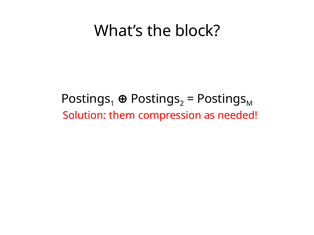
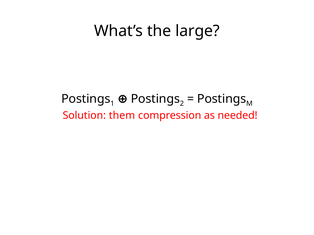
block: block -> large
